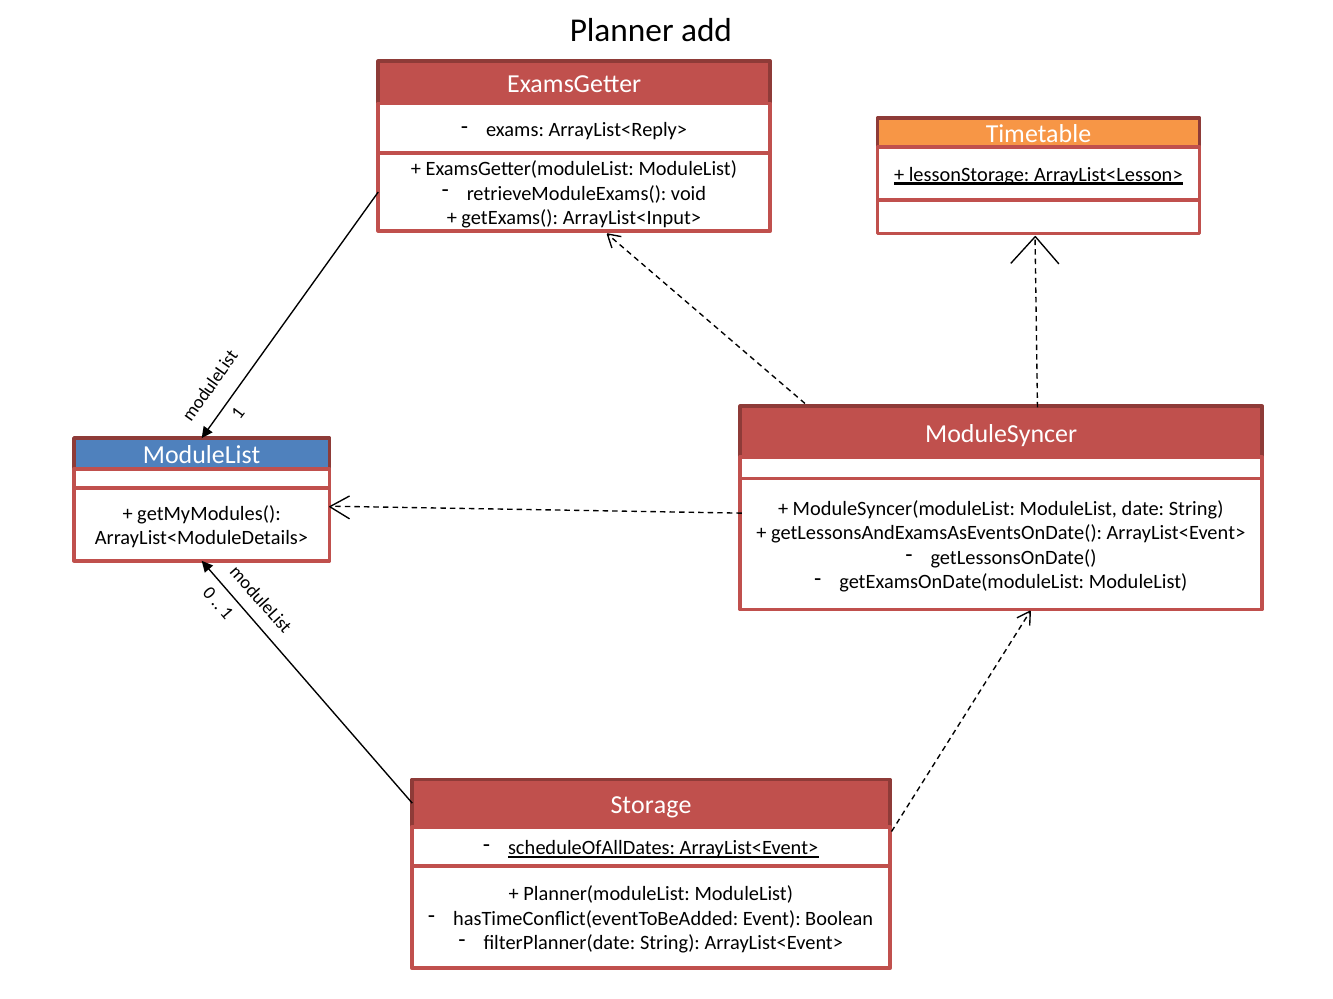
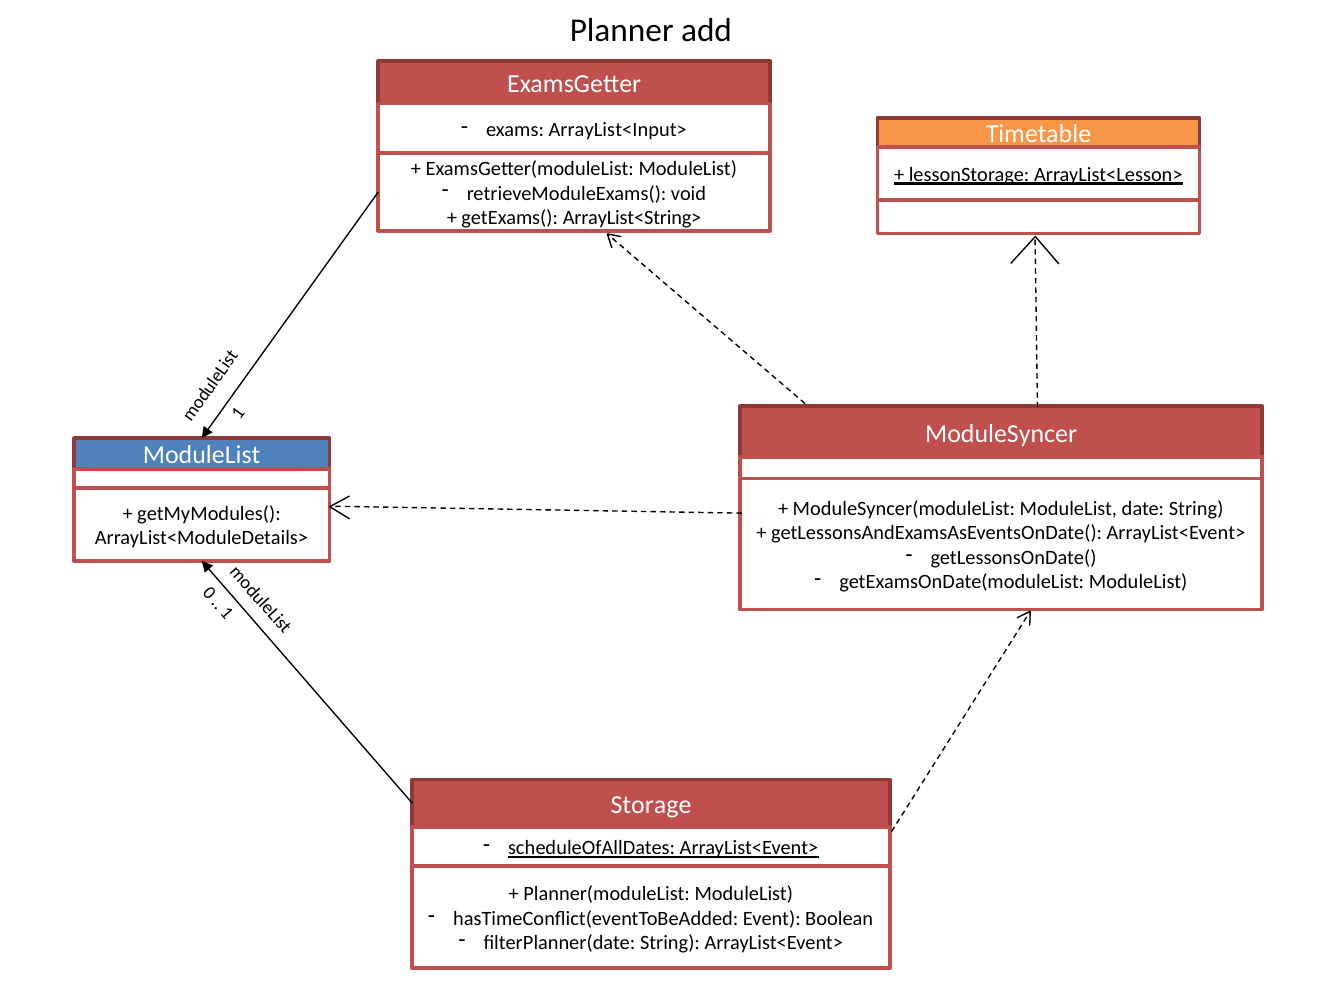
ArrayList<Reply>: ArrayList<Reply> -> ArrayList<Input>
ArrayList<Input>: ArrayList<Input> -> ArrayList<String>
